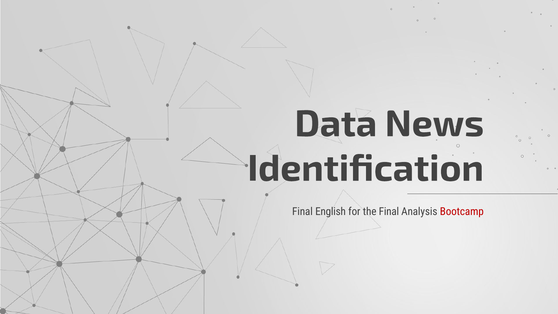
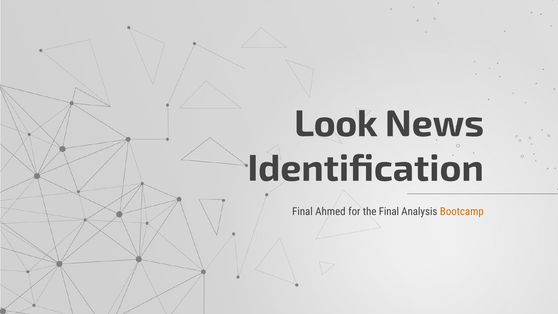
Data: Data -> Look
English: English -> Ahmed
Bootcamp colour: red -> orange
